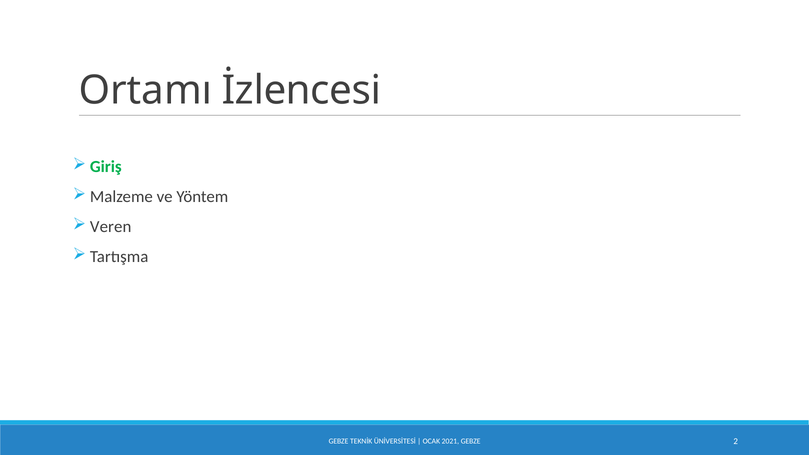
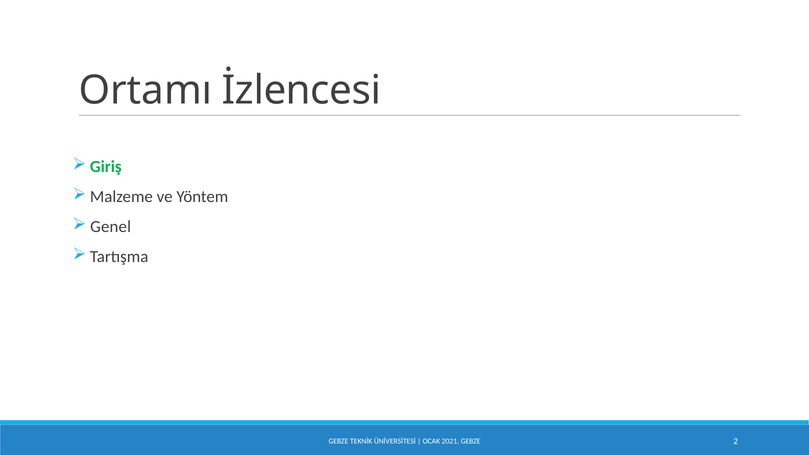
Veren: Veren -> Genel
